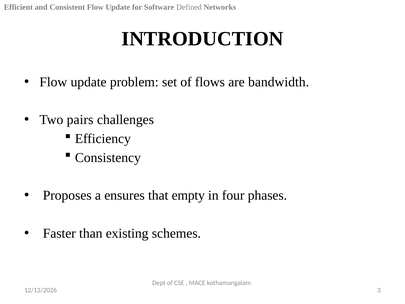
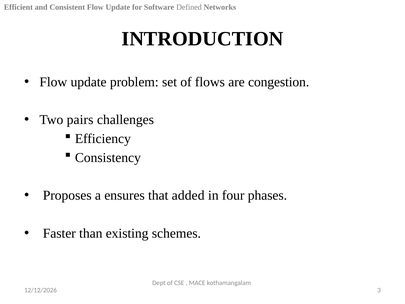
bandwidth: bandwidth -> congestion
empty: empty -> added
